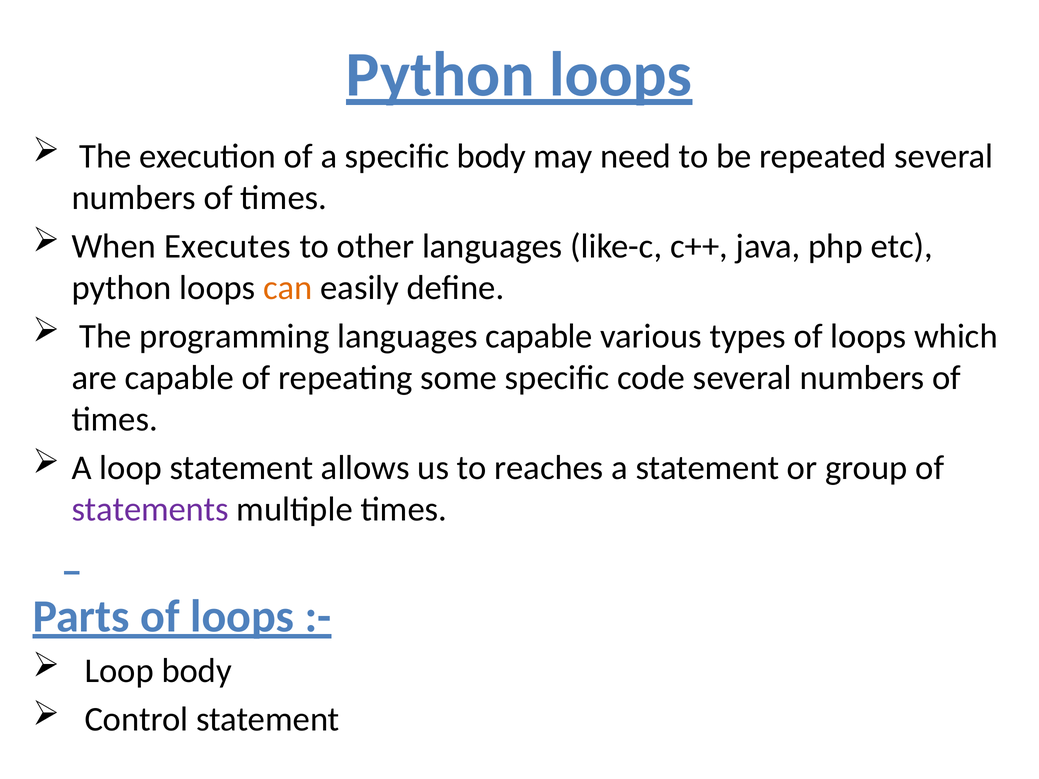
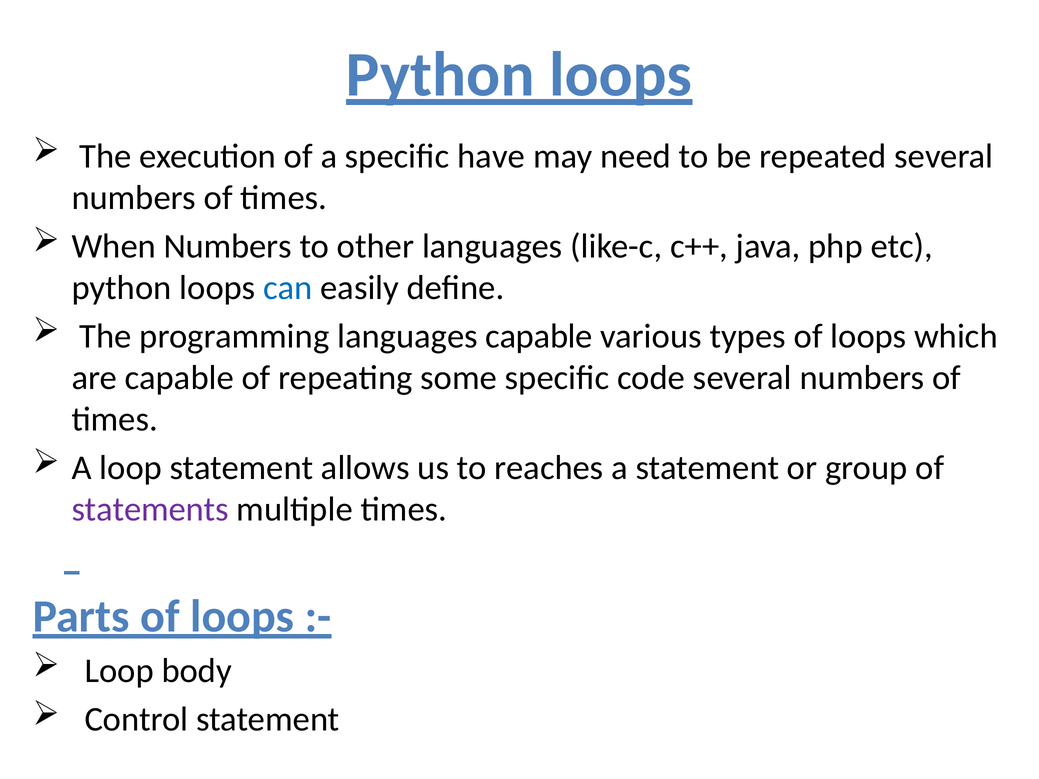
specific body: body -> have
When Executes: Executes -> Numbers
can colour: orange -> blue
